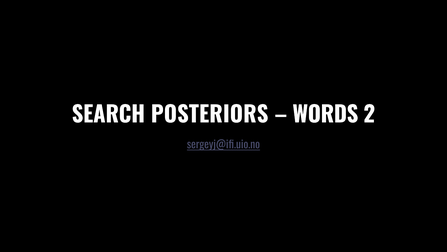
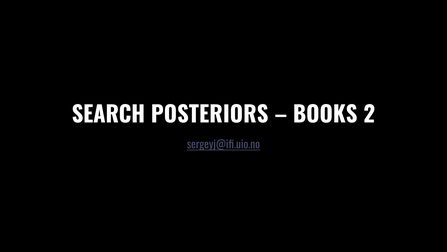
WORDS: WORDS -> BOOKS
